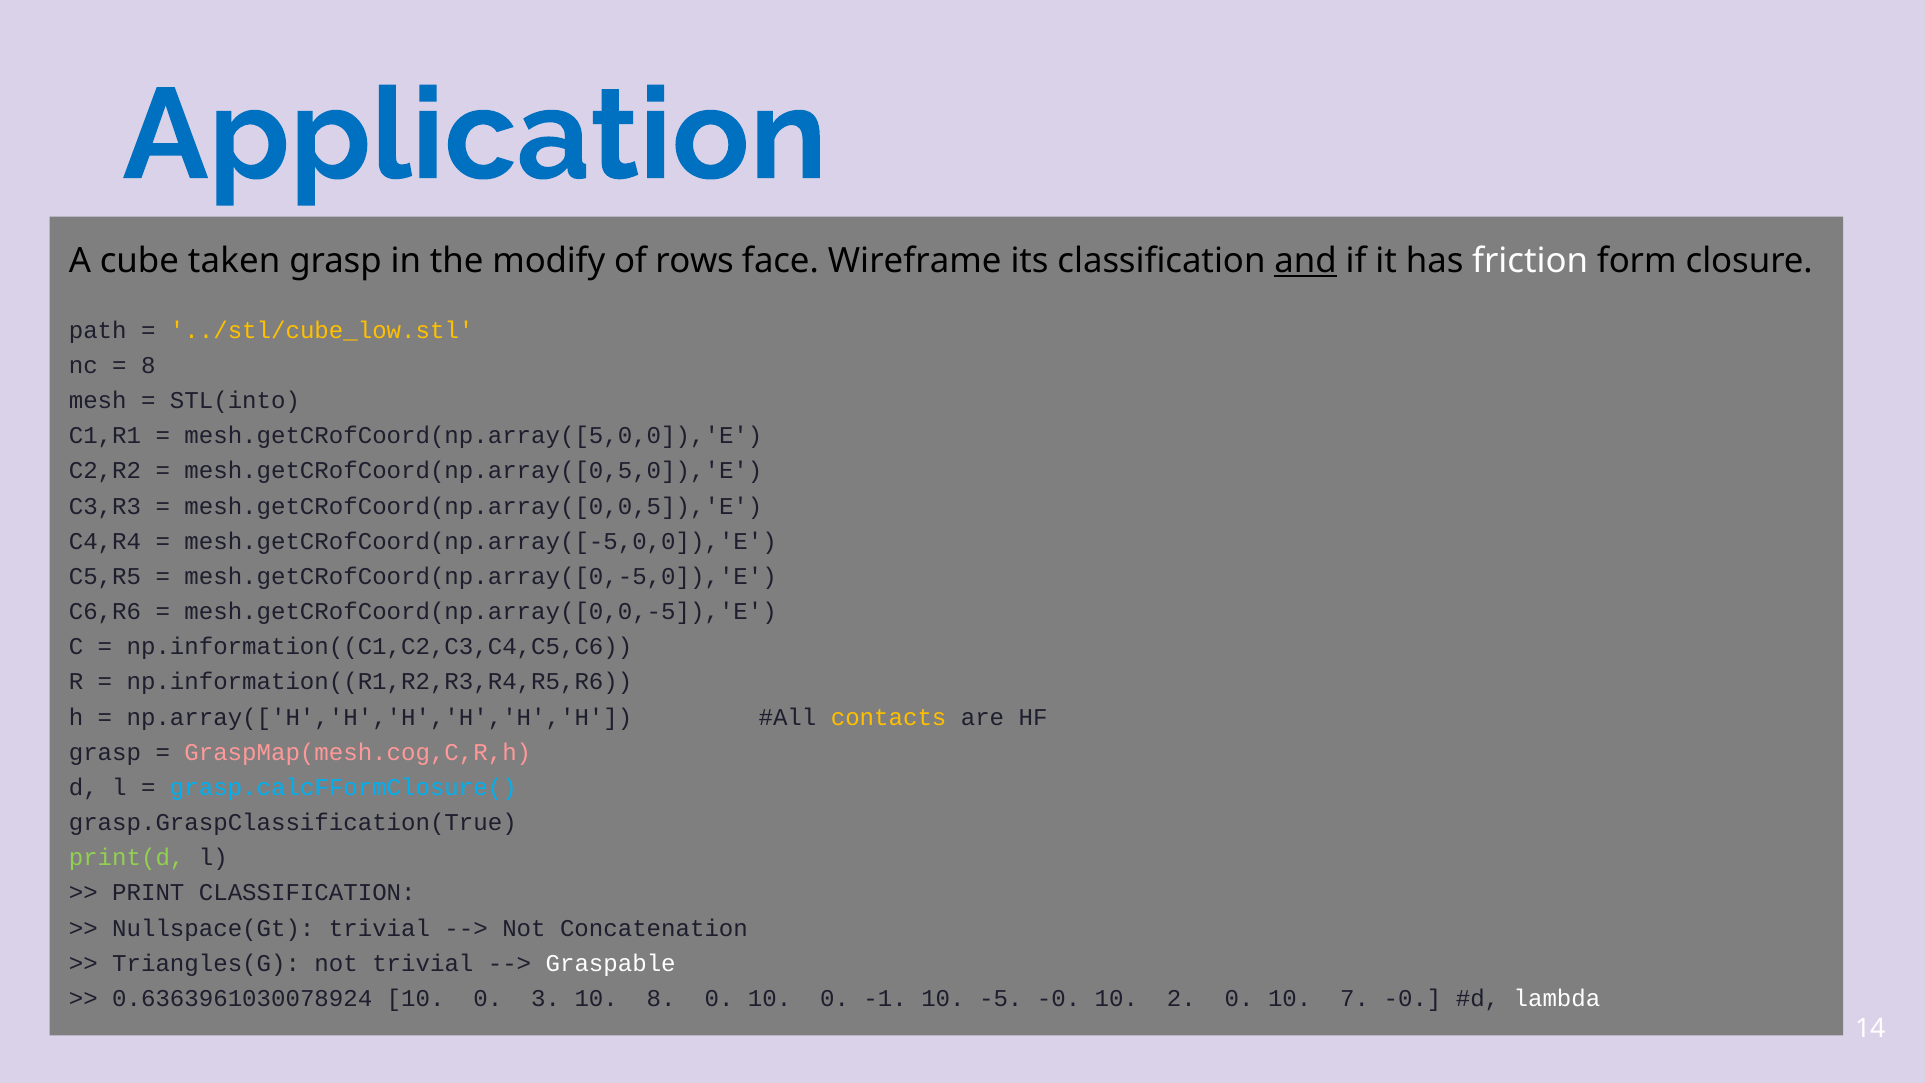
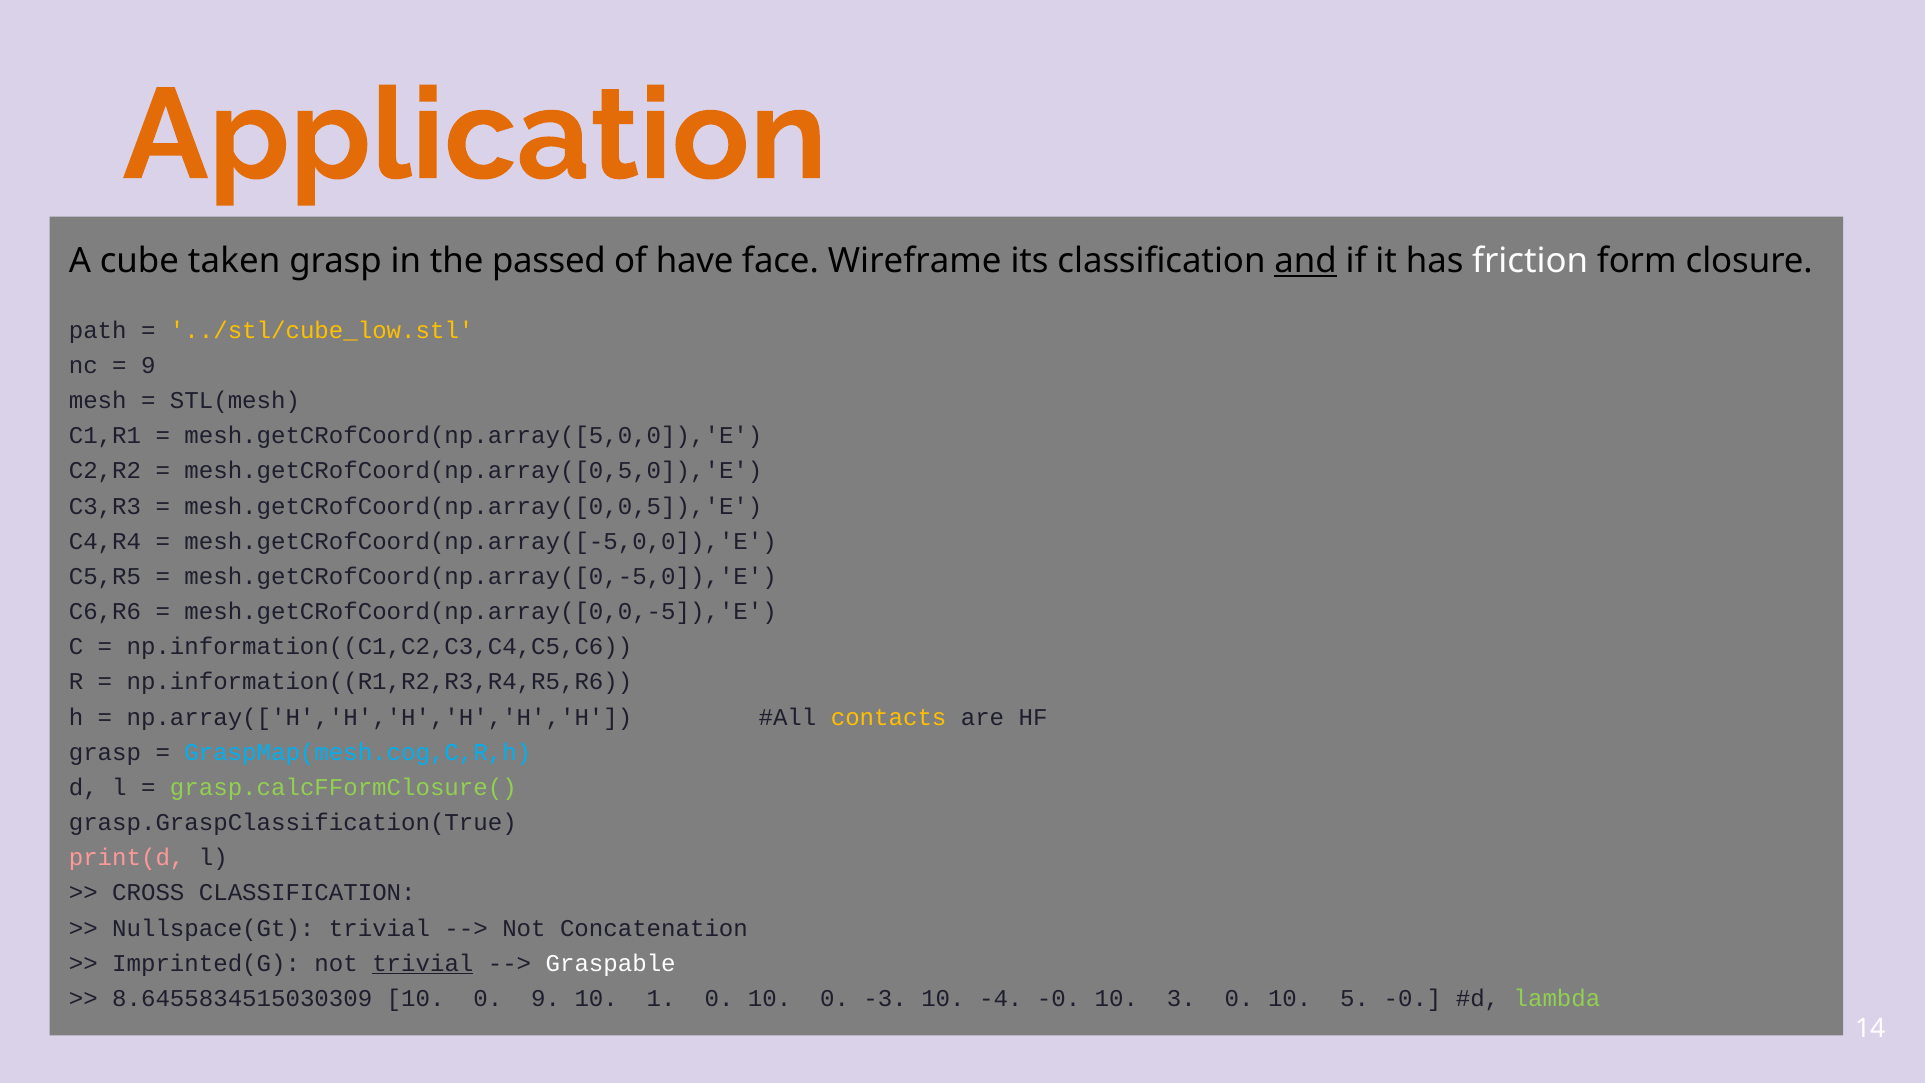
Application colour: blue -> orange
modify: modify -> passed
rows: rows -> have
8 at (148, 365): 8 -> 9
STL(into: STL(into -> STL(mesh
GraspMap(mesh.cog,C,R,h colour: pink -> light blue
grasp.calcFFormClosure( colour: light blue -> light green
print(d colour: light green -> pink
PRINT: PRINT -> CROSS
Triangles(G: Triangles(G -> Imprinted(G
trivial at (423, 963) underline: none -> present
0.6363961030078924: 0.6363961030078924 -> 8.6455834515030309
0 3: 3 -> 9
10 8: 8 -> 1
-1: -1 -> -3
-5: -5 -> -4
2: 2 -> 3
7: 7 -> 5
lambda colour: white -> light green
